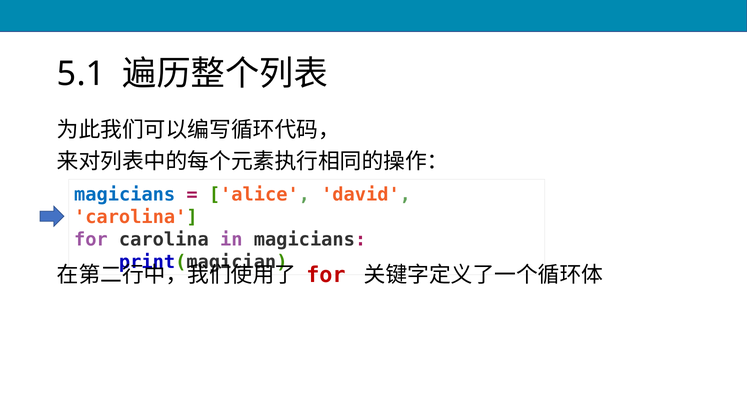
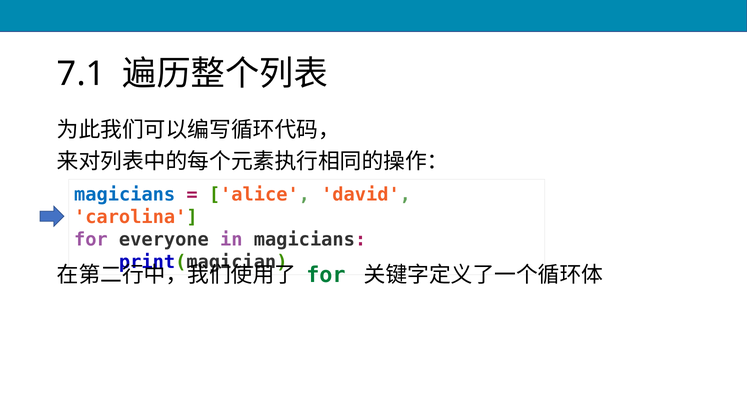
5.1: 5.1 -> 7.1
for carolina: carolina -> everyone
for at (326, 275) colour: red -> green
